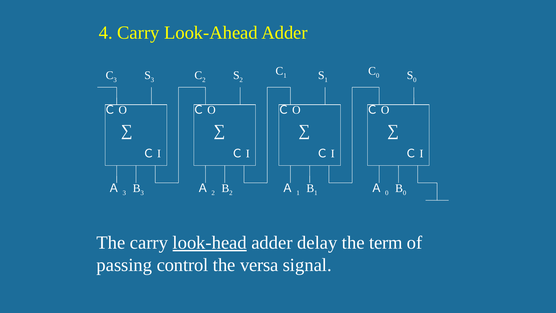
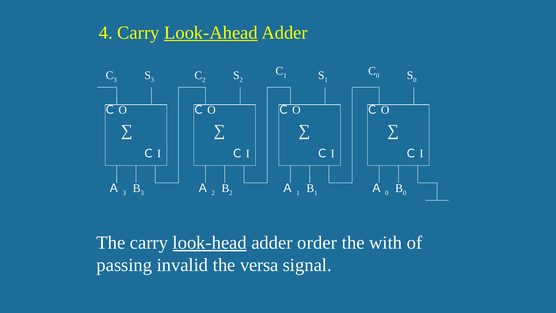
Look-Ahead underline: none -> present
delay: delay -> order
term: term -> with
control: control -> invalid
